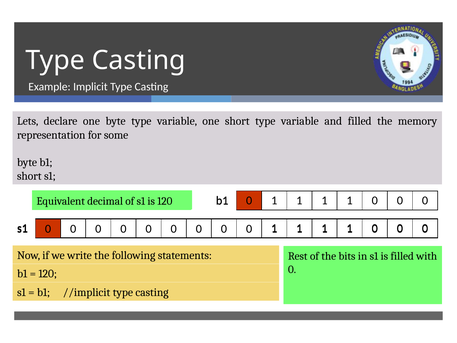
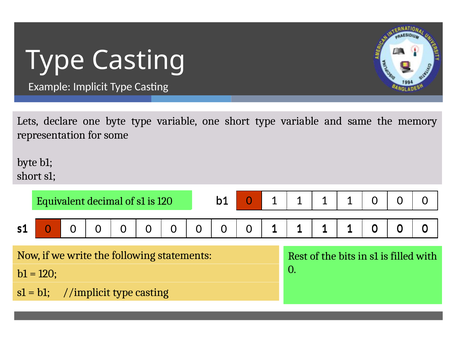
and filled: filled -> same
